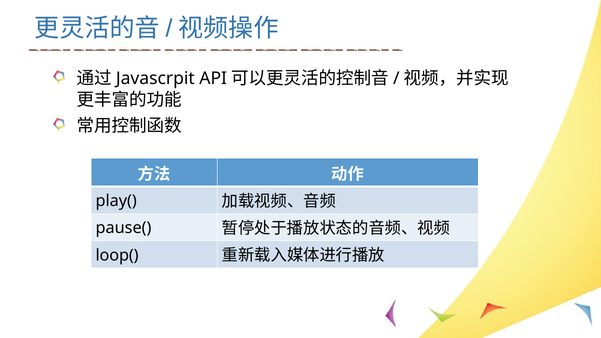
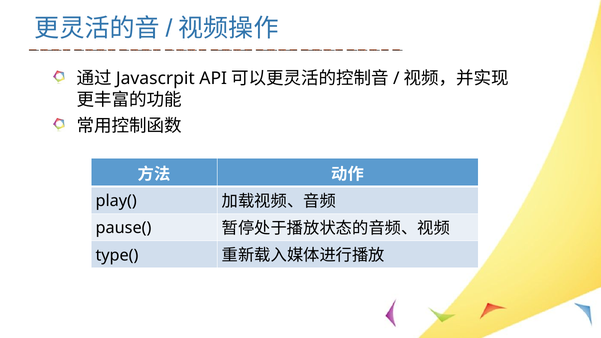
loop(: loop( -> type(
